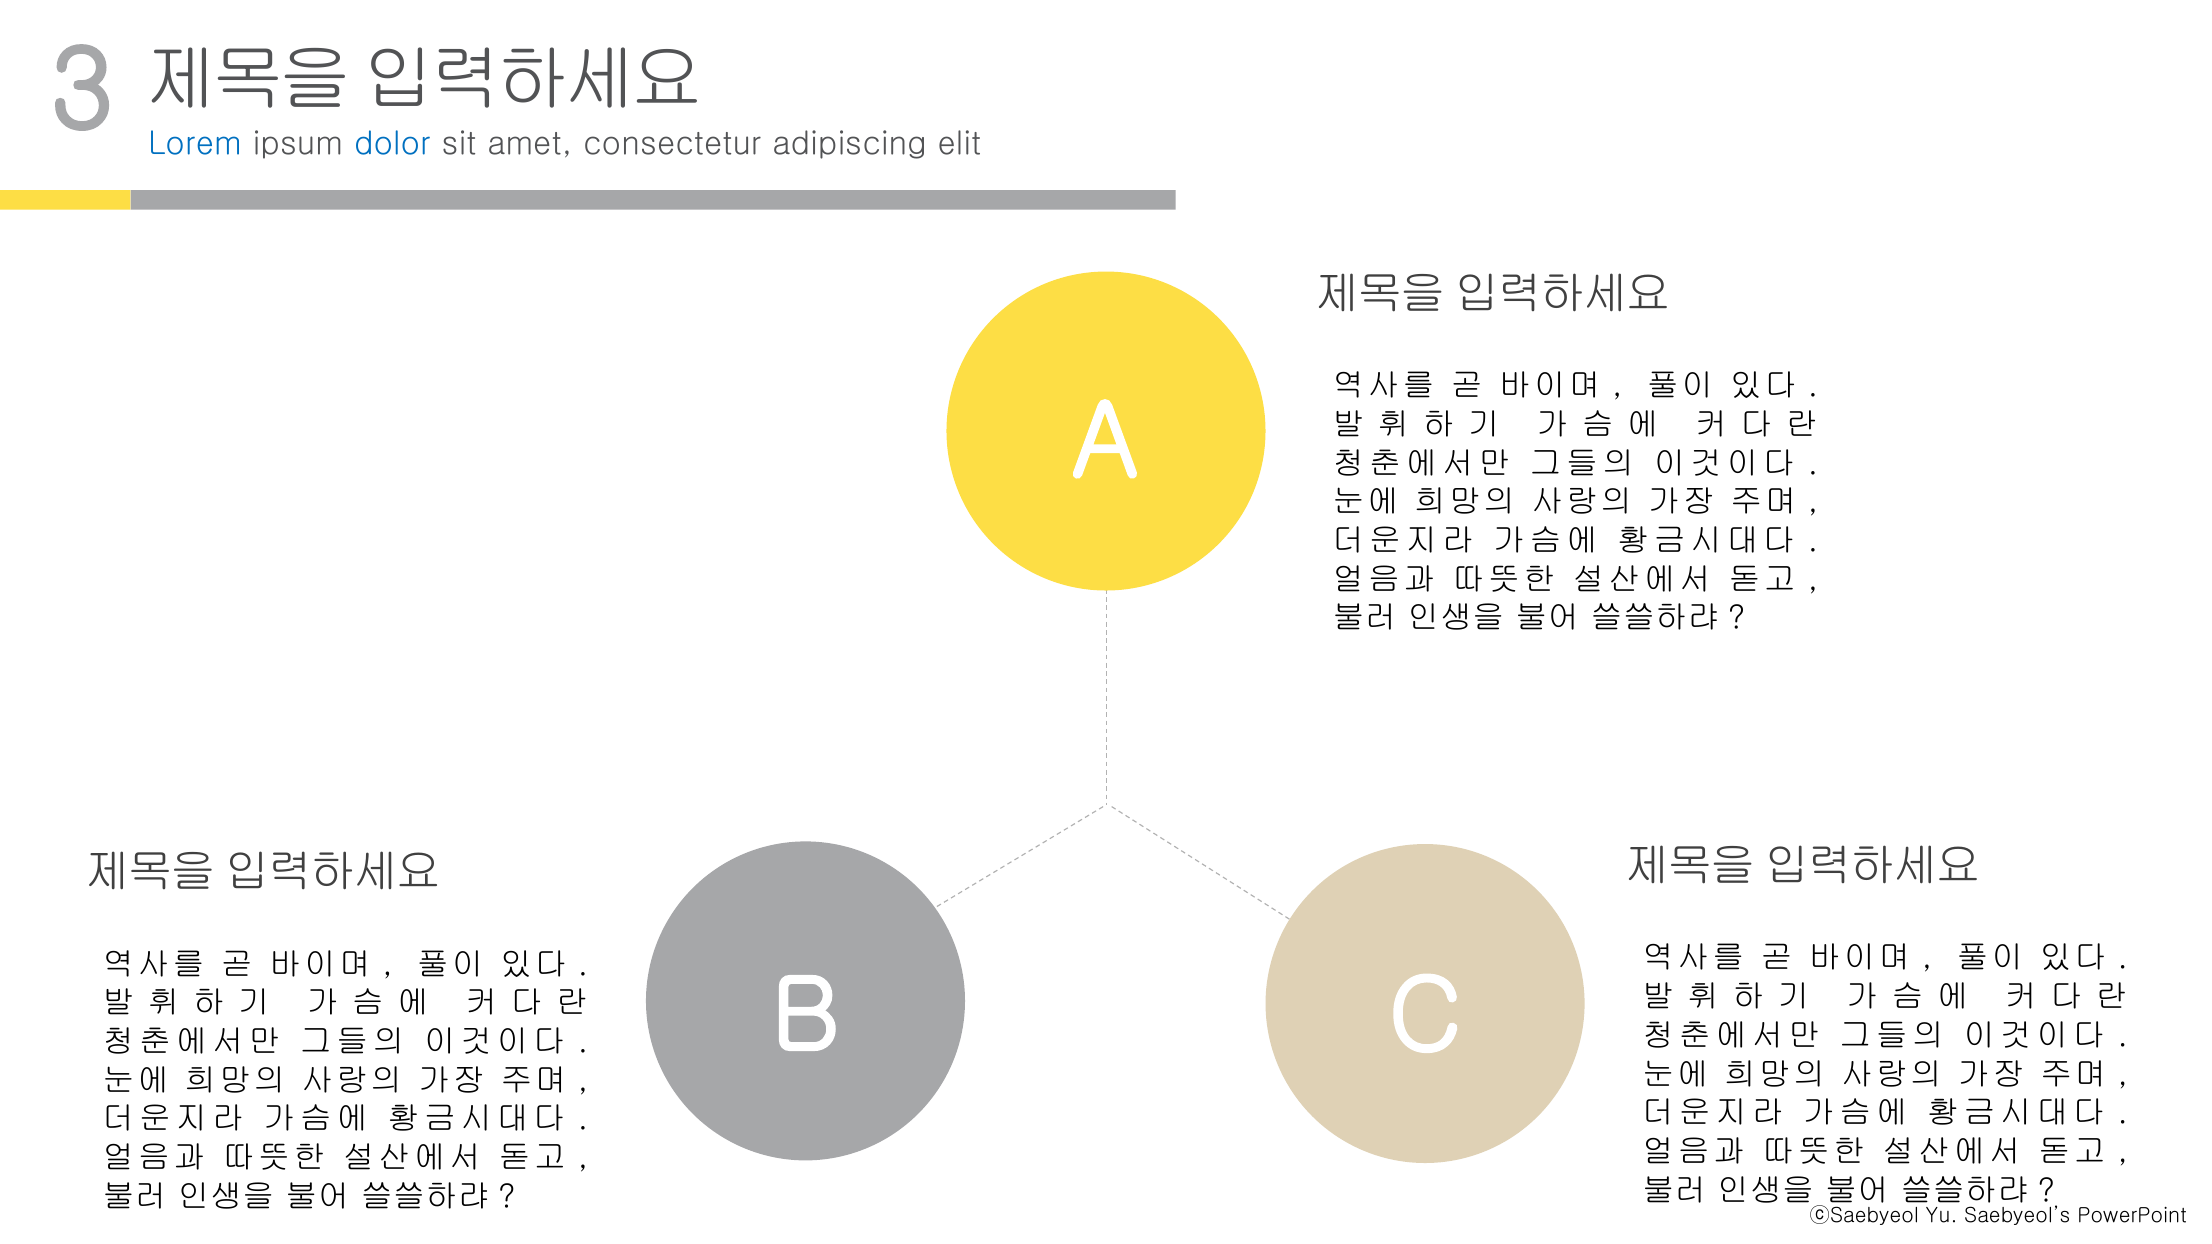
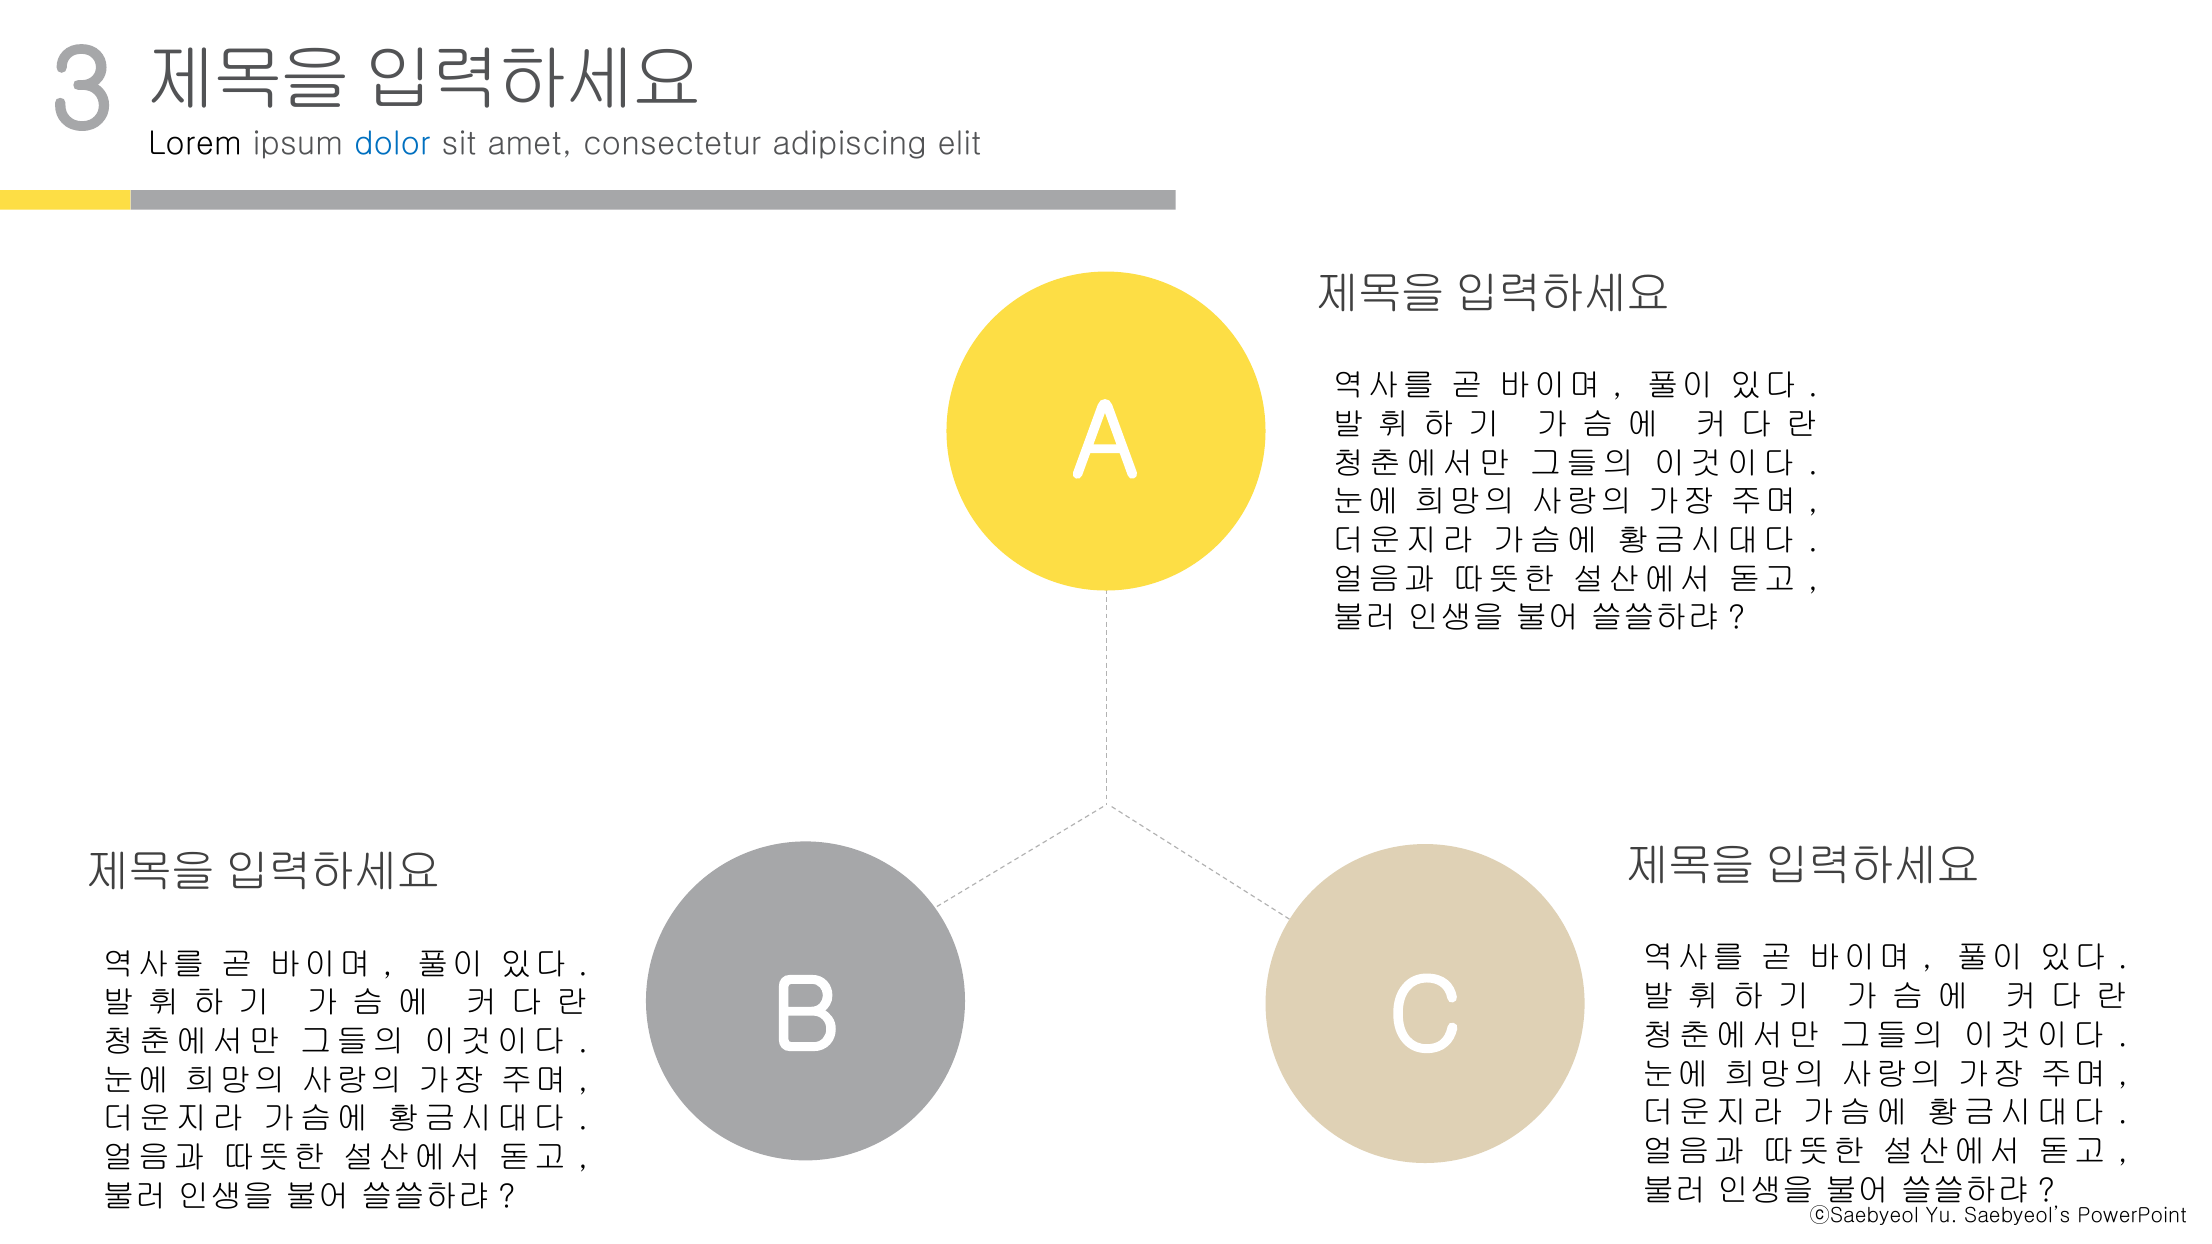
Lorem colour: blue -> black
